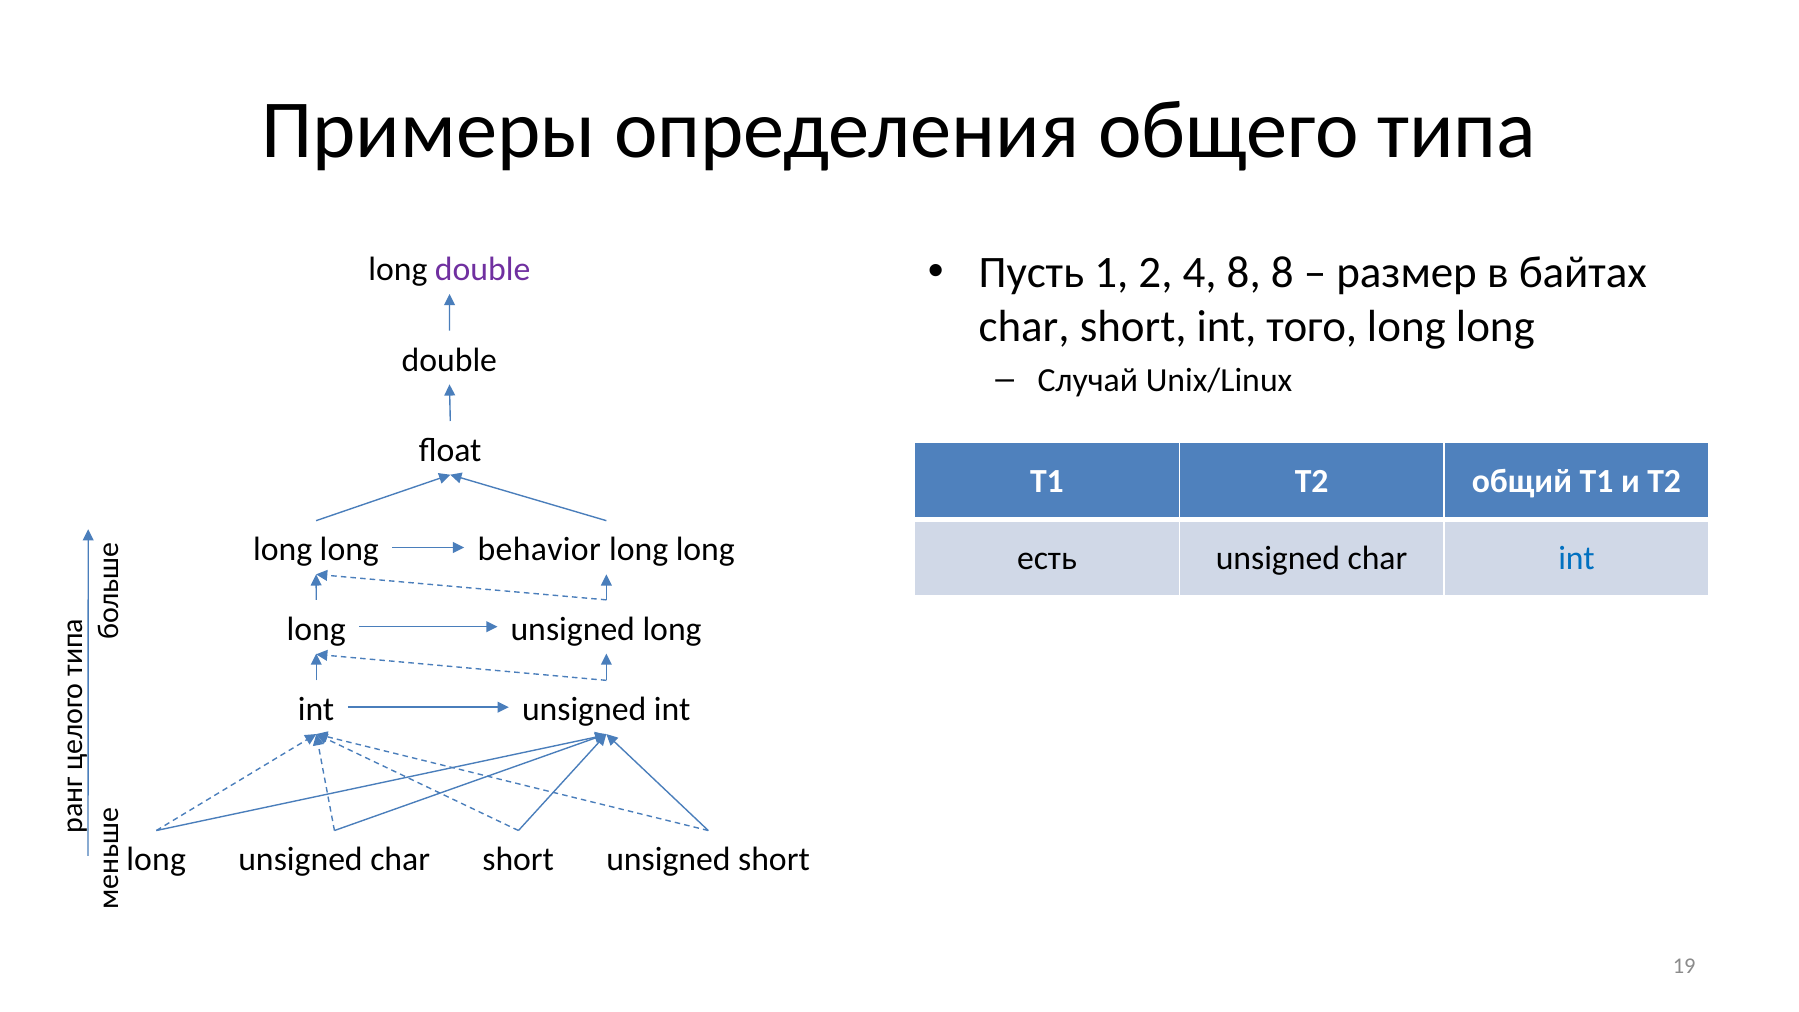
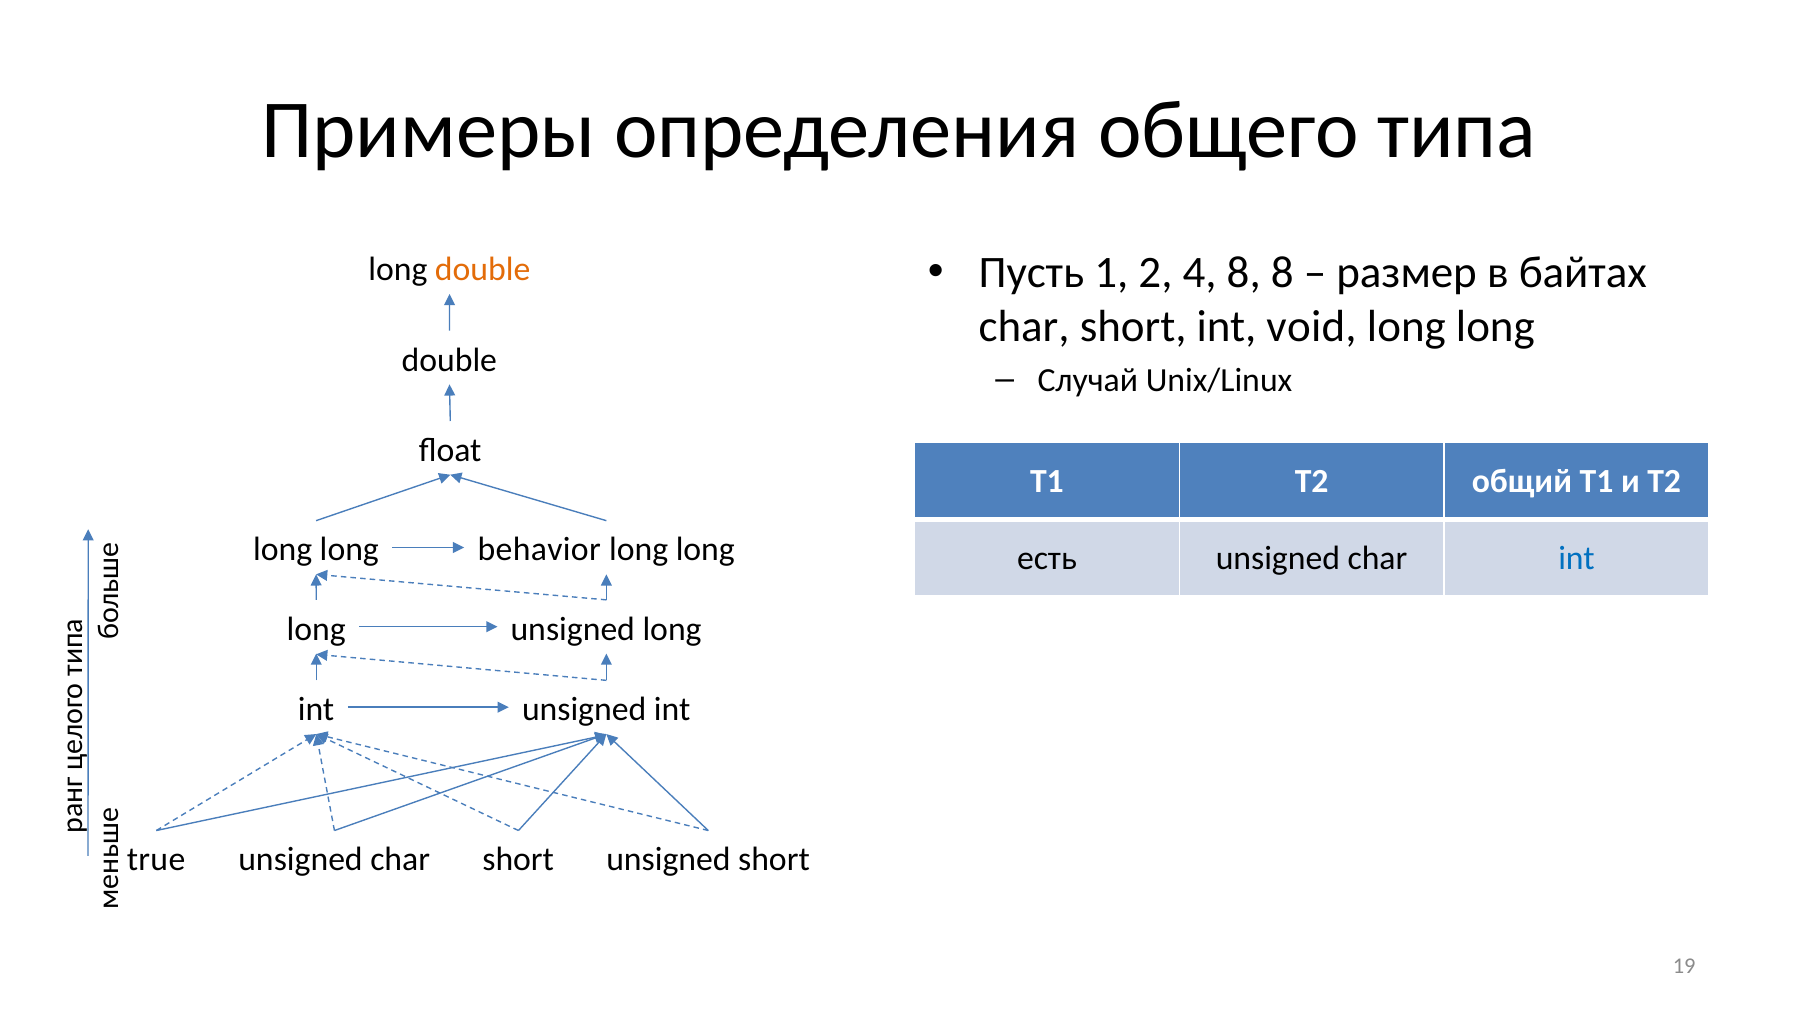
double at (483, 269) colour: purple -> orange
того: того -> void
long at (156, 860): long -> true
